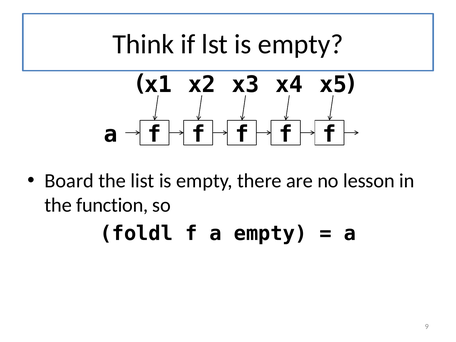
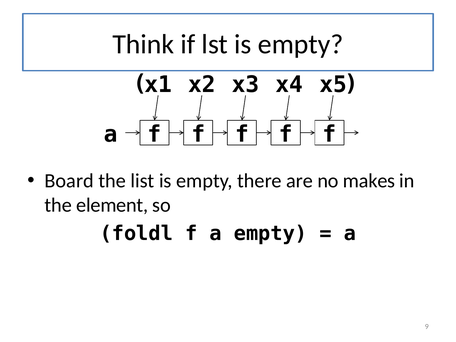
lesson: lesson -> makes
function: function -> element
